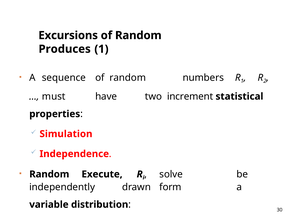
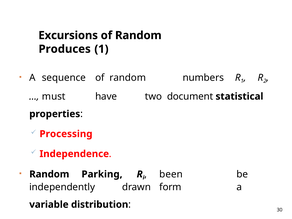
increment: increment -> document
Simulation: Simulation -> Processing
Execute: Execute -> Parking
solve: solve -> been
